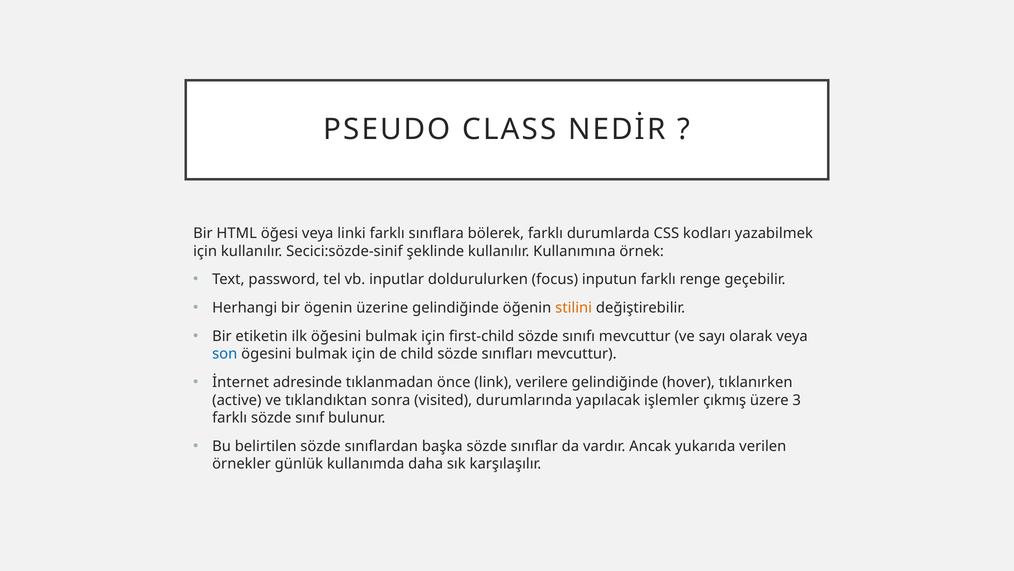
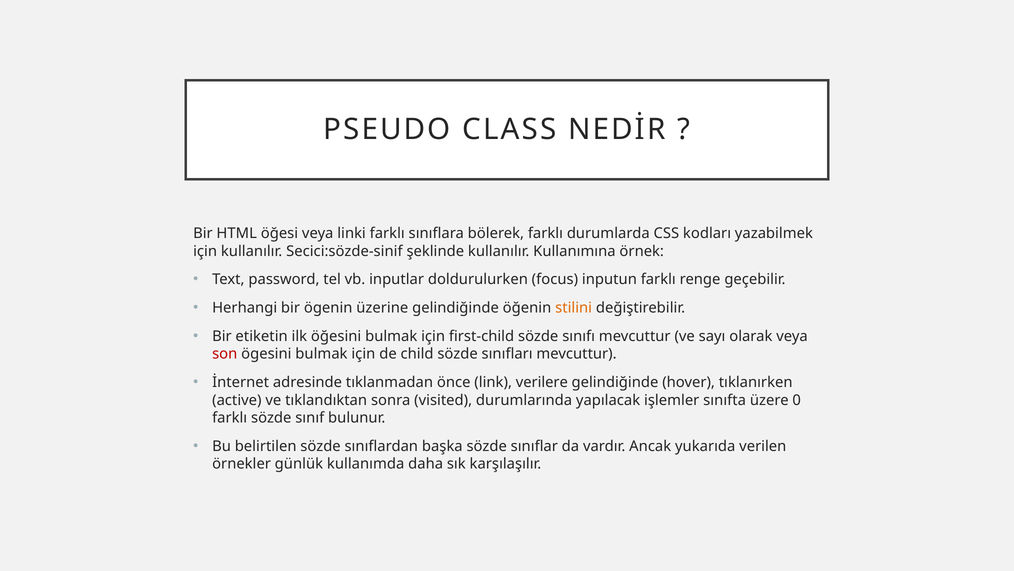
son colour: blue -> red
çıkmış: çıkmış -> sınıfta
3: 3 -> 0
